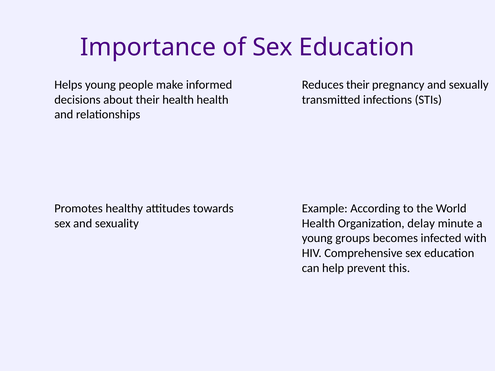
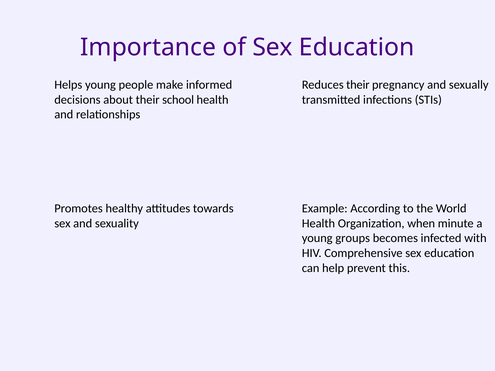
their health: health -> school
delay: delay -> when
